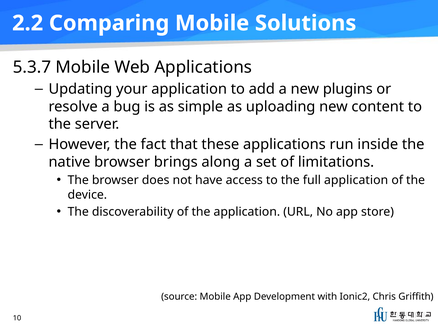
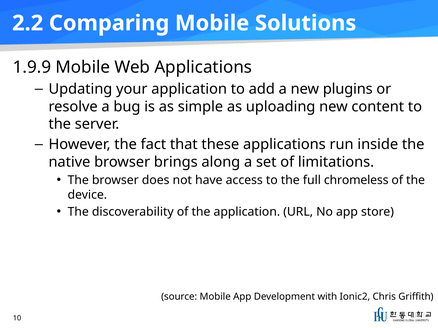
5.3.7: 5.3.7 -> 1.9.9
full application: application -> chromeless
